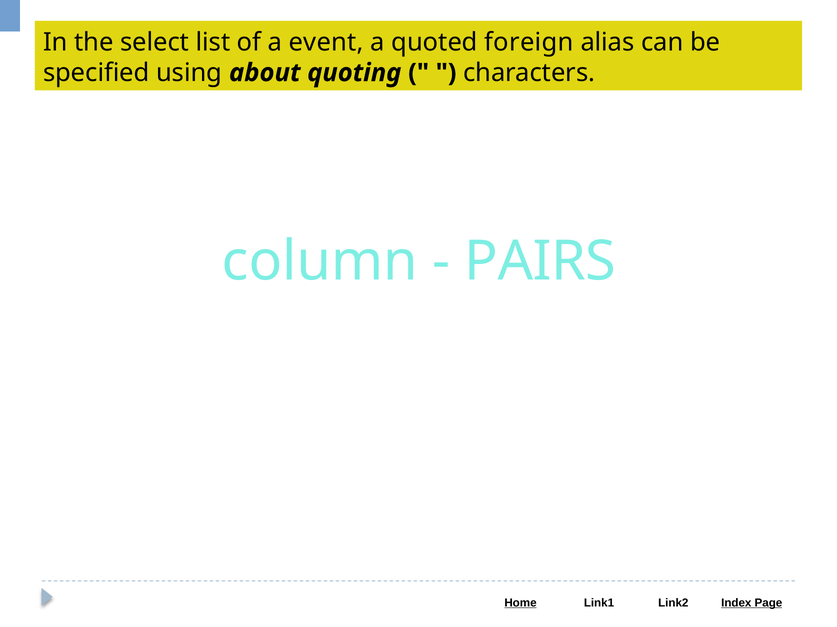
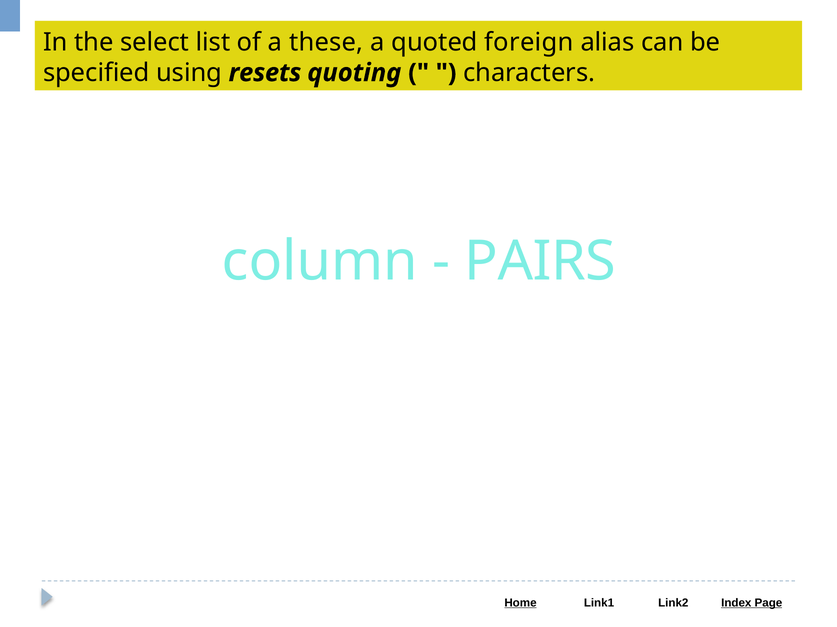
event: event -> these
about: about -> resets
